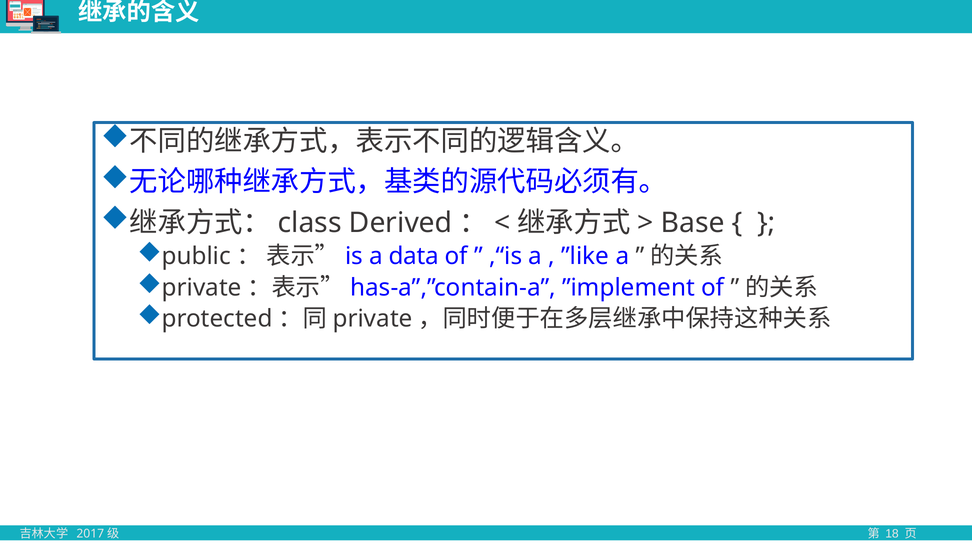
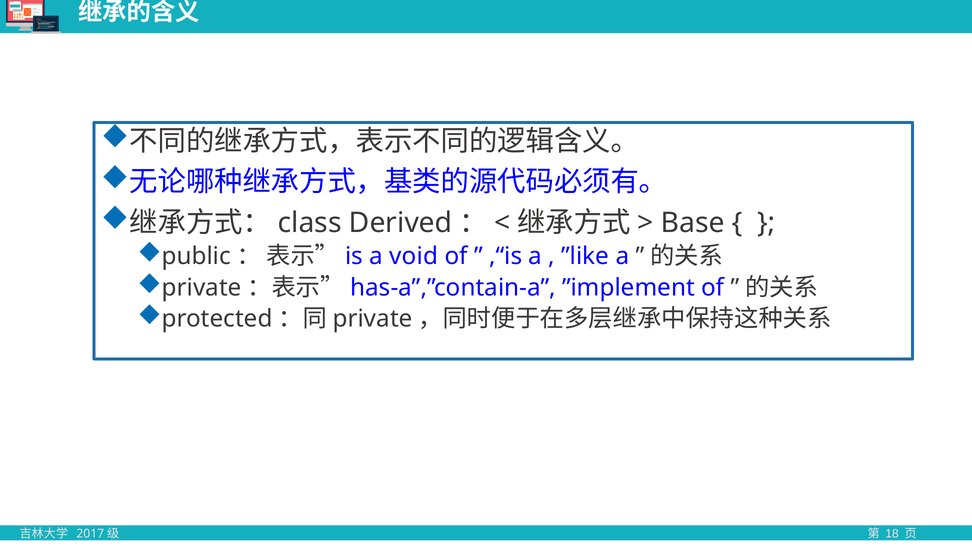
data: data -> void
